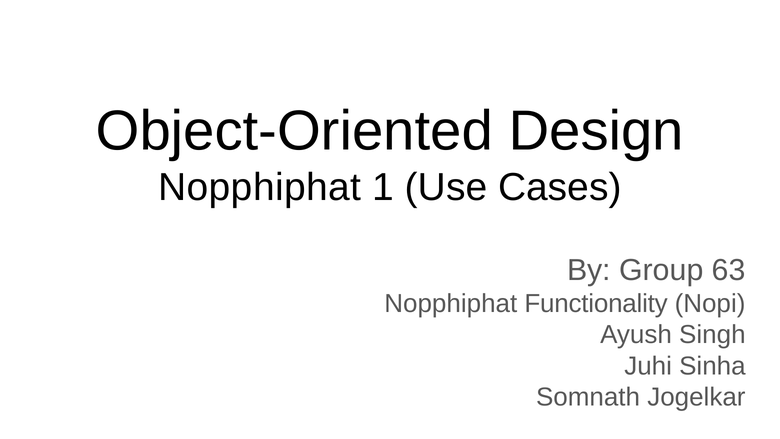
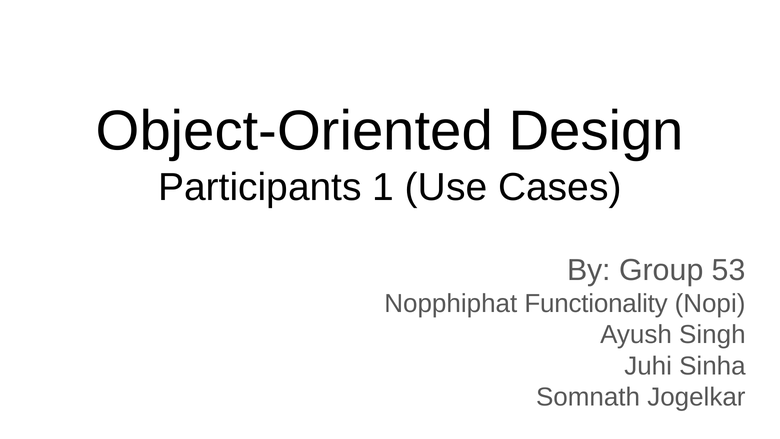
Nopphiphat at (260, 187): Nopphiphat -> Participants
63: 63 -> 53
